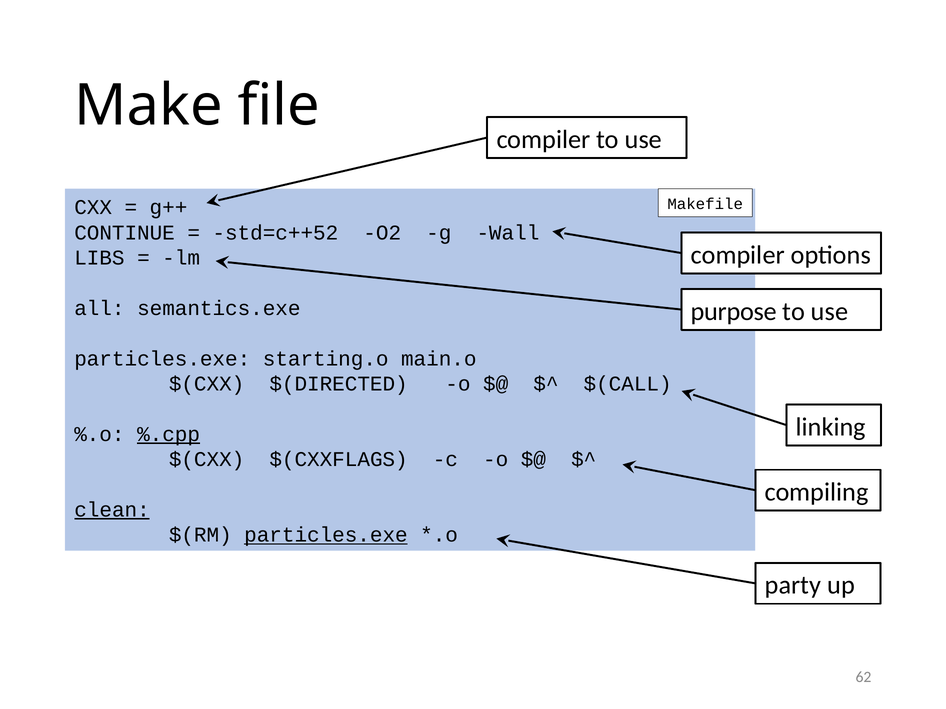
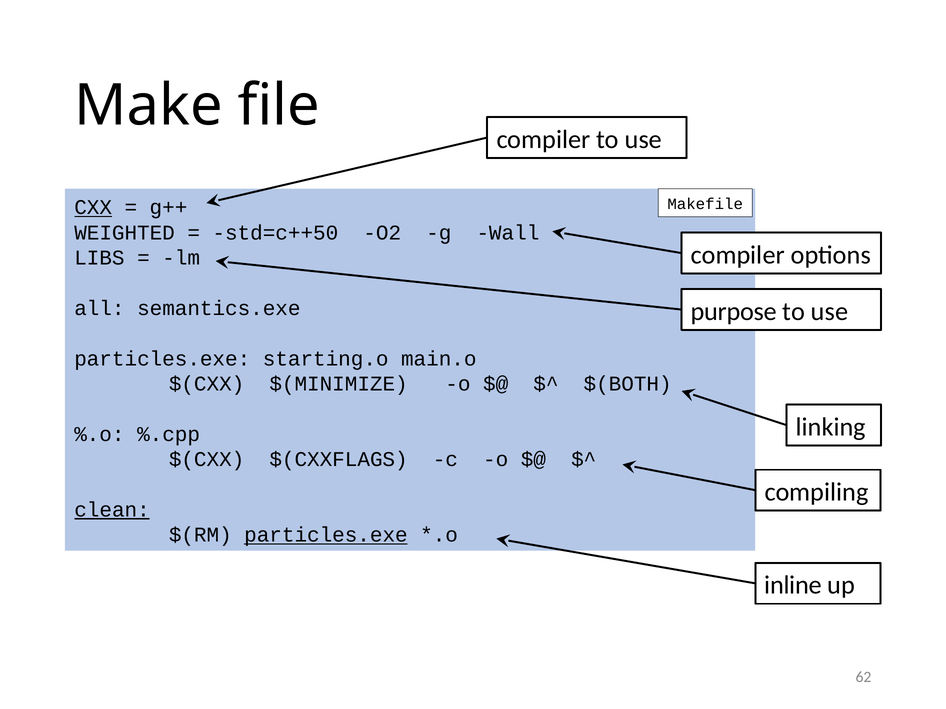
CXX underline: none -> present
CONTINUE: CONTINUE -> WEIGHTED
std=c++52: std=c++52 -> std=c++50
$(DIRECTED: $(DIRECTED -> $(MINIMIZE
$(CALL: $(CALL -> $(BOTH
%.cpp underline: present -> none
party: party -> inline
